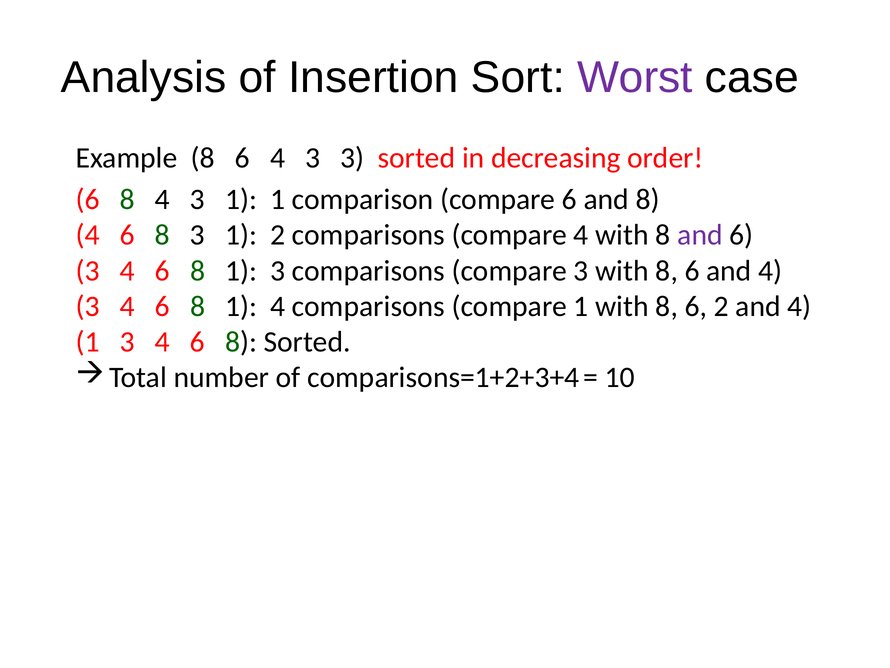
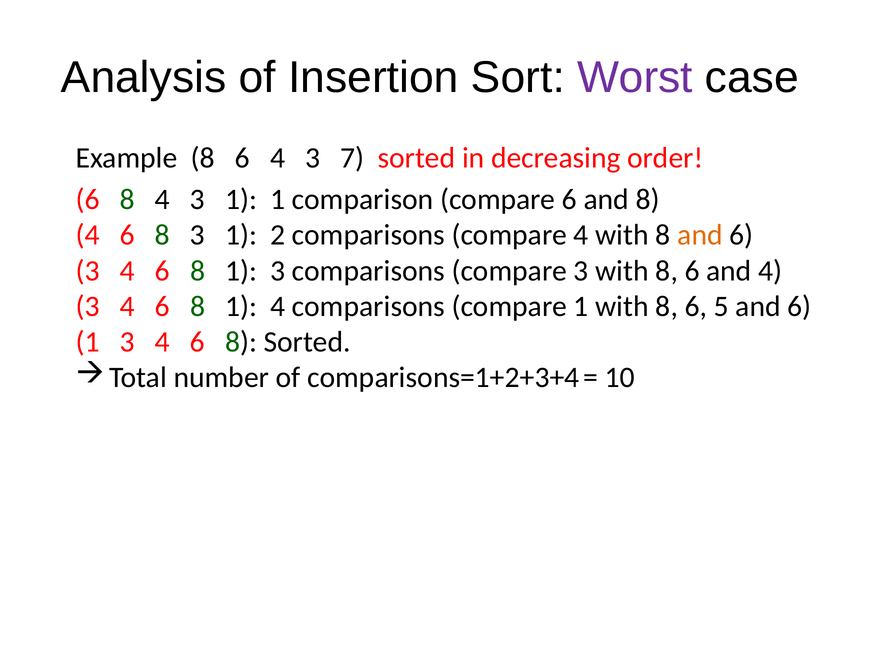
3 3: 3 -> 7
and at (700, 235) colour: purple -> orange
6 2: 2 -> 5
4 at (799, 306): 4 -> 6
